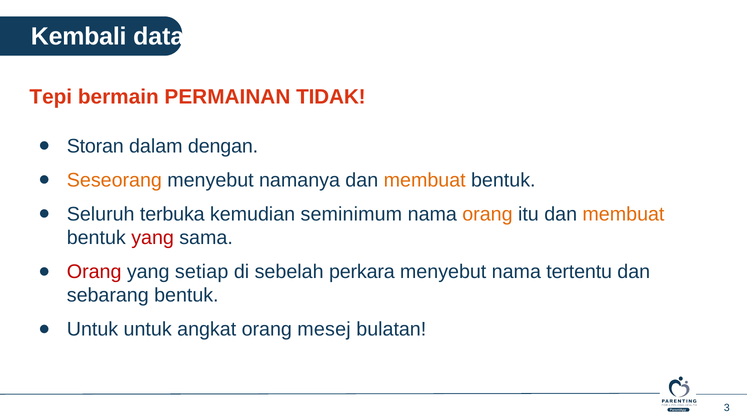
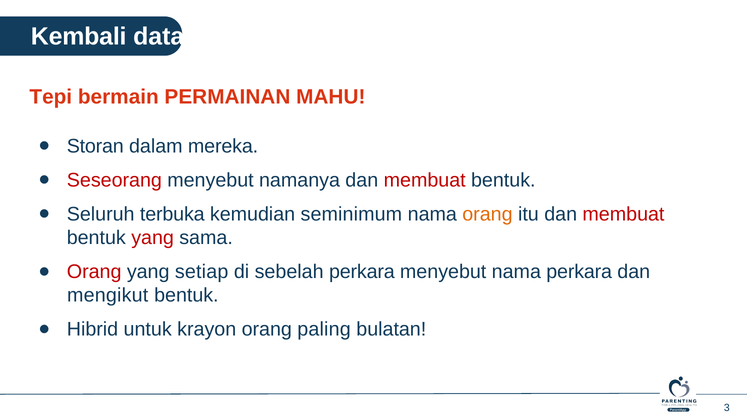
TIDAK: TIDAK -> MAHU
dengan: dengan -> mereka
Seseorang colour: orange -> red
membuat at (425, 180) colour: orange -> red
membuat at (623, 214) colour: orange -> red
nama tertentu: tertentu -> perkara
sebarang: sebarang -> mengikut
Untuk at (93, 330): Untuk -> Hibrid
angkat: angkat -> krayon
mesej: mesej -> paling
